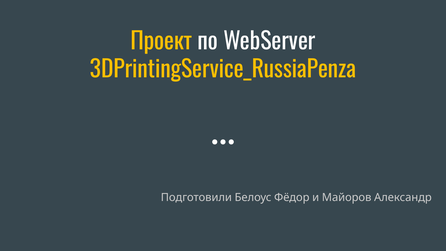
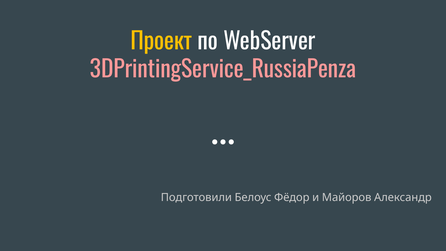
3DPrintingService_RussiaPenza colour: yellow -> pink
